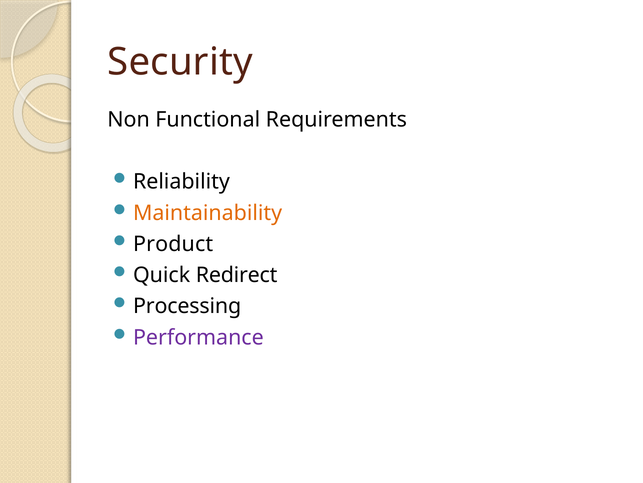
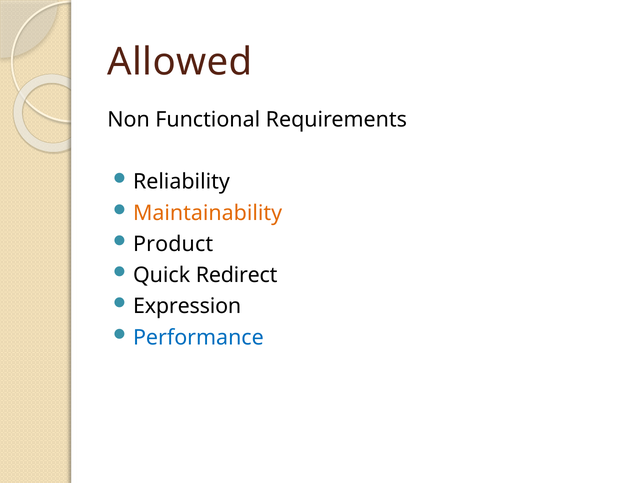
Security: Security -> Allowed
Processing: Processing -> Expression
Performance colour: purple -> blue
